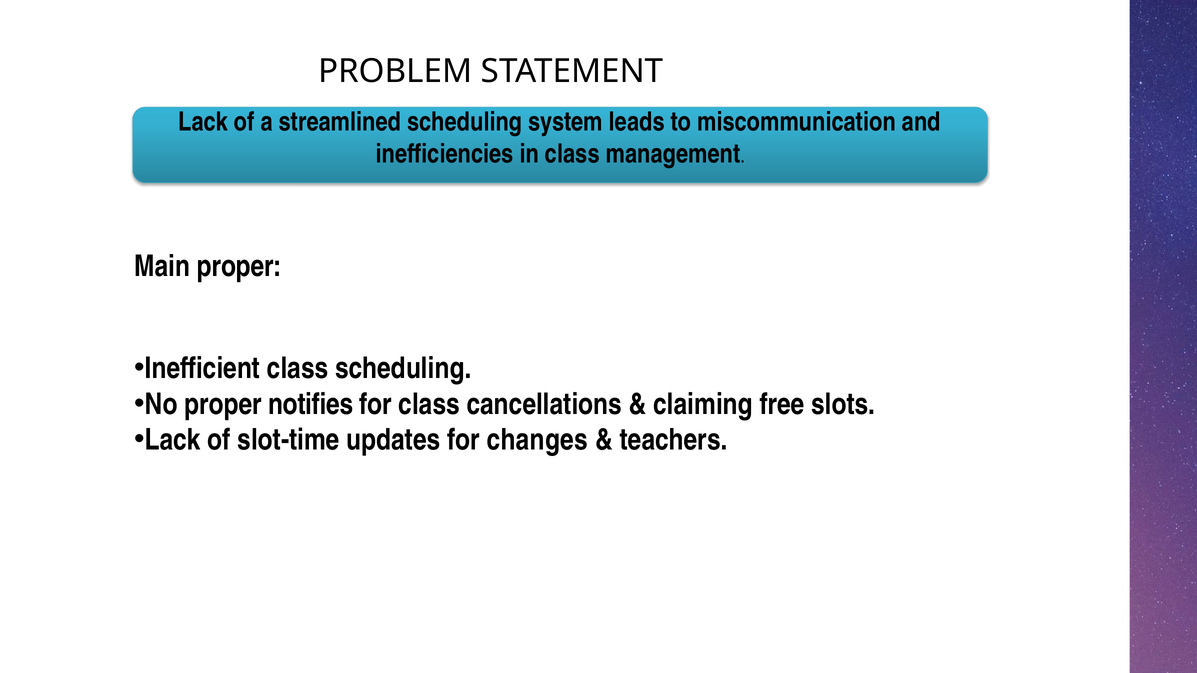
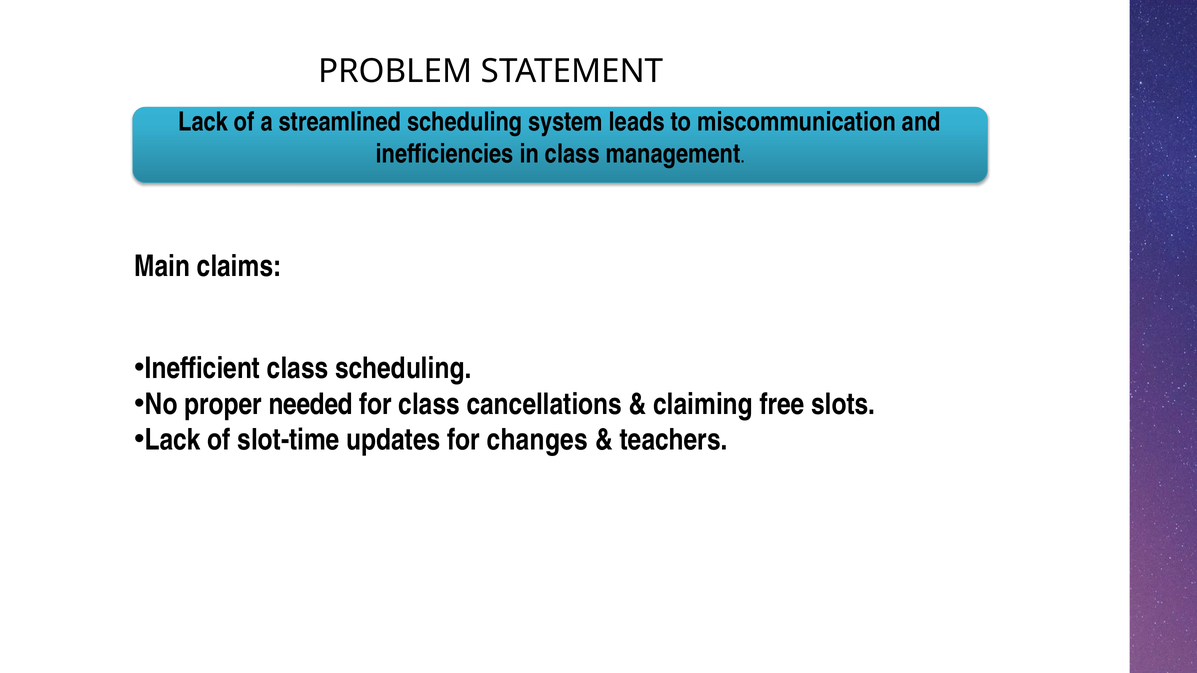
Main proper: proper -> claims
notifies: notifies -> needed
